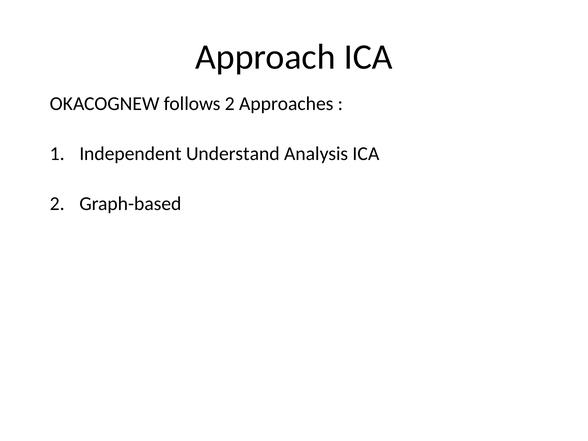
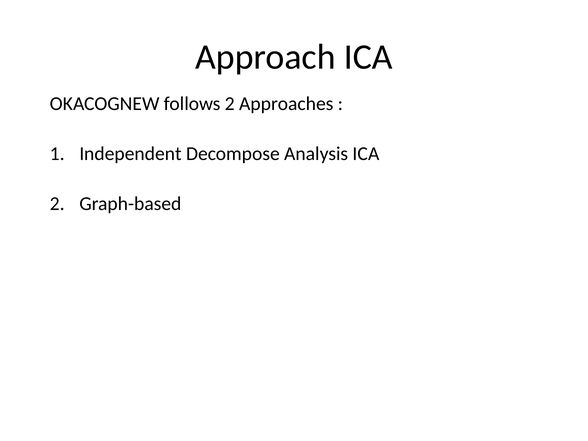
Understand: Understand -> Decompose
